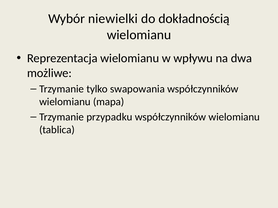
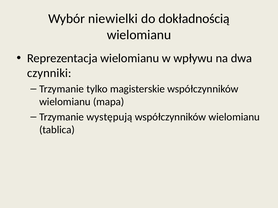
możliwe: możliwe -> czynniki
swapowania: swapowania -> magisterskie
przypadku: przypadku -> występują
